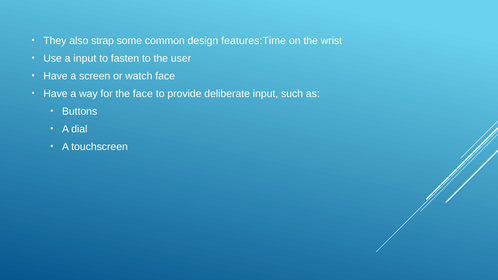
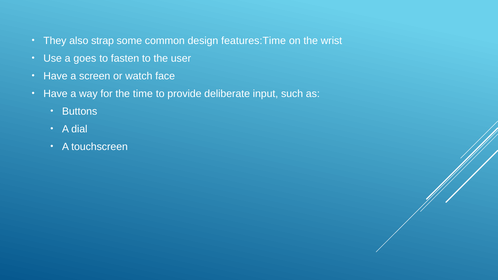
a input: input -> goes
the face: face -> time
